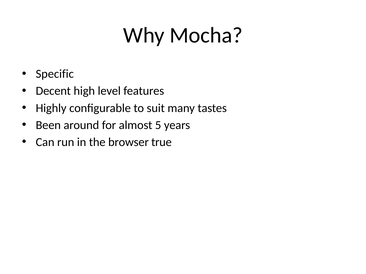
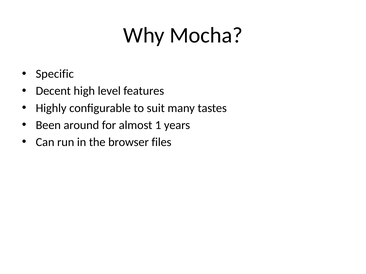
5: 5 -> 1
true: true -> files
